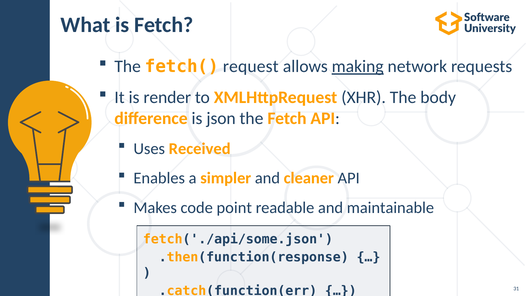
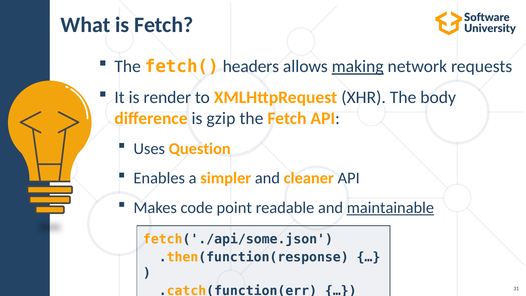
request: request -> headers
json: json -> gzip
Received: Received -> Question
maintainable underline: none -> present
